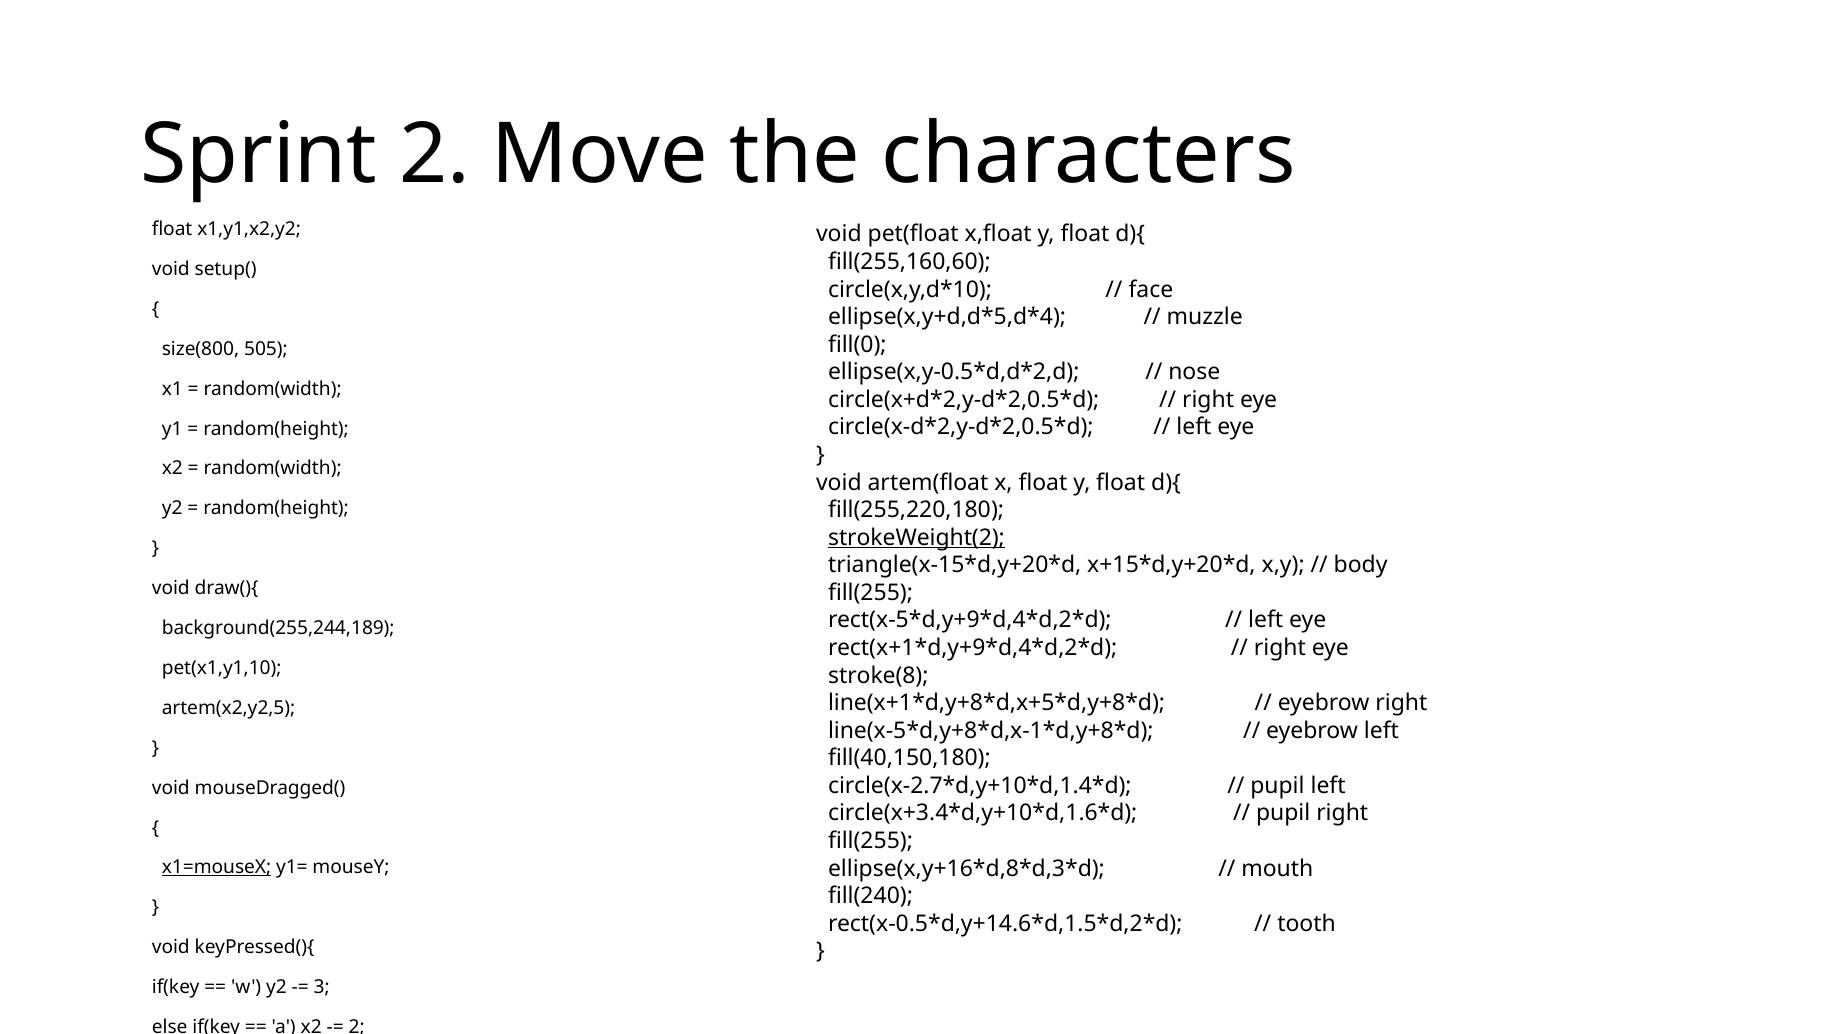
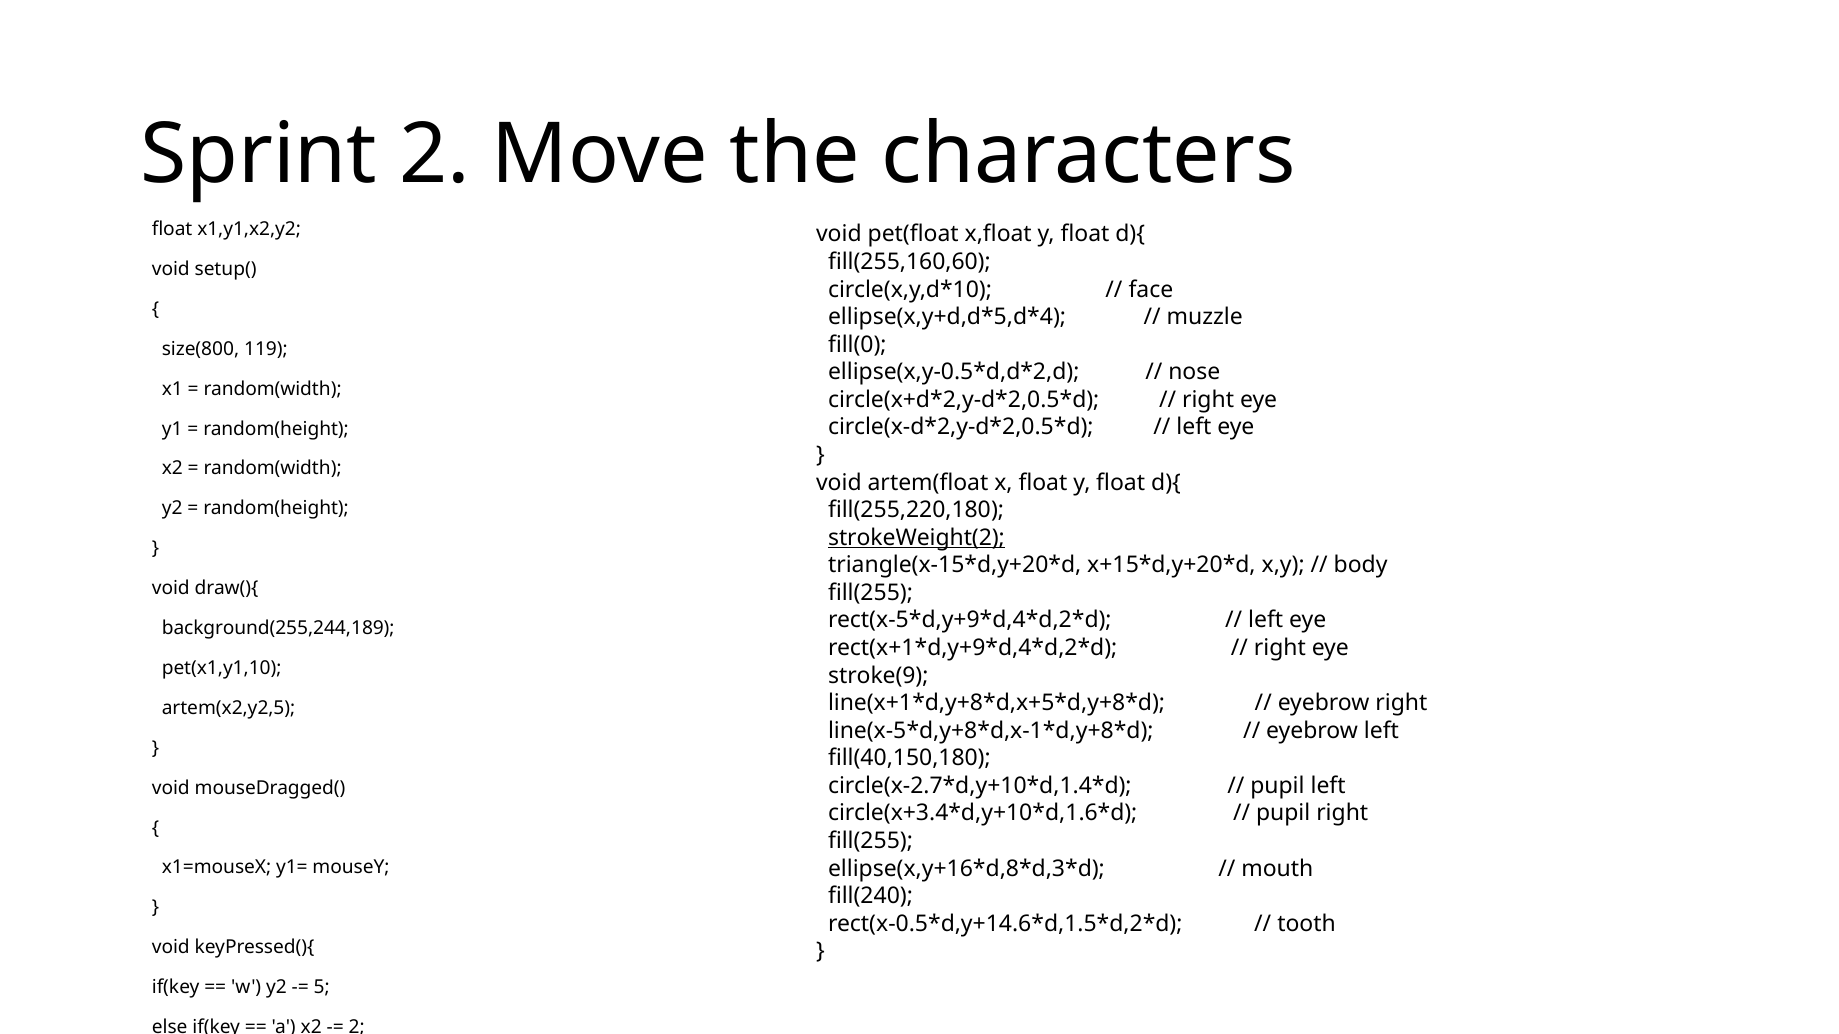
505: 505 -> 119
stroke(8: stroke(8 -> stroke(9
x1=mouseX underline: present -> none
3: 3 -> 5
